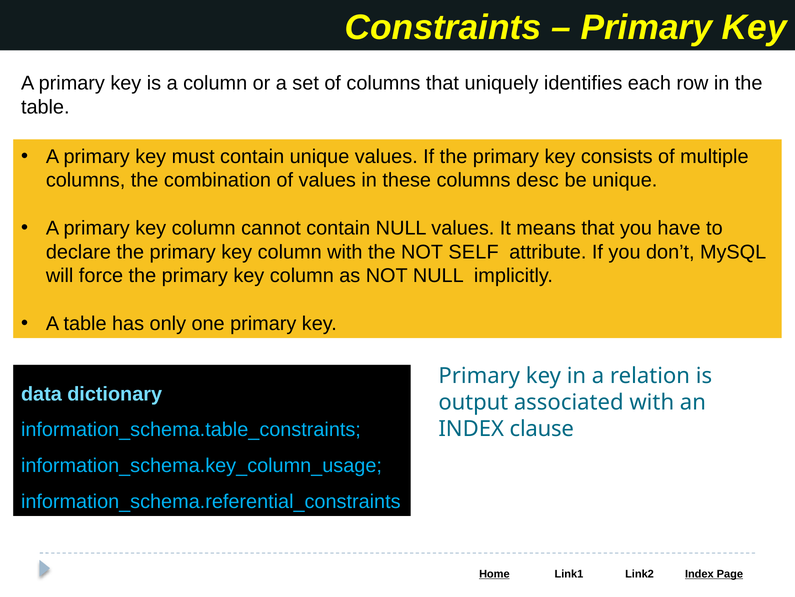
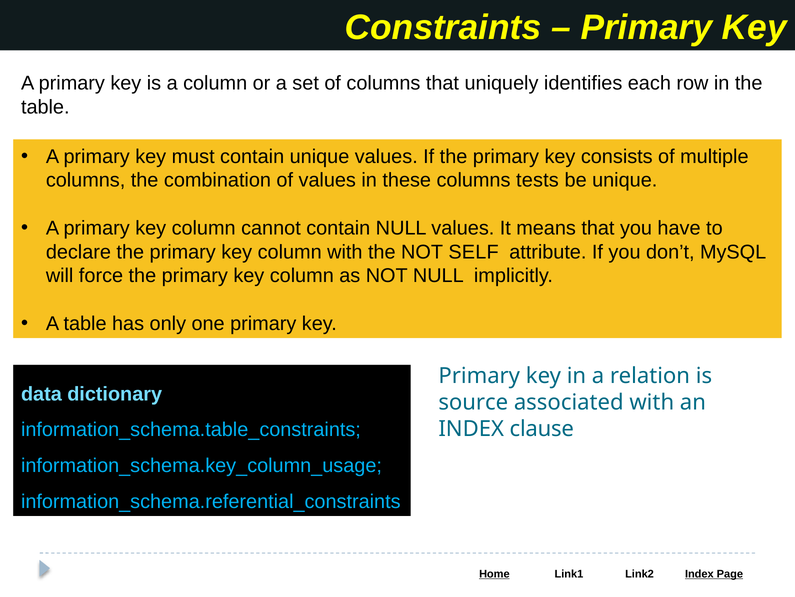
desc: desc -> tests
output: output -> source
